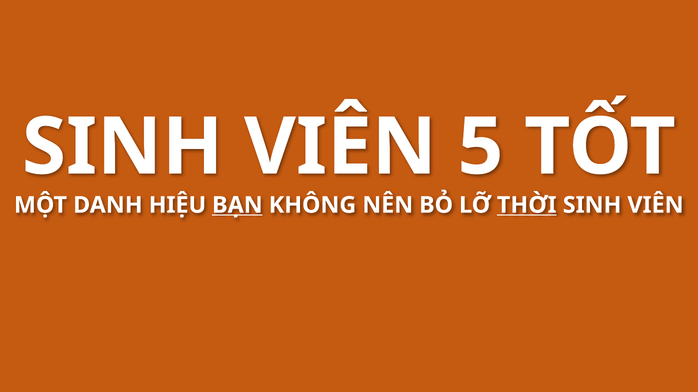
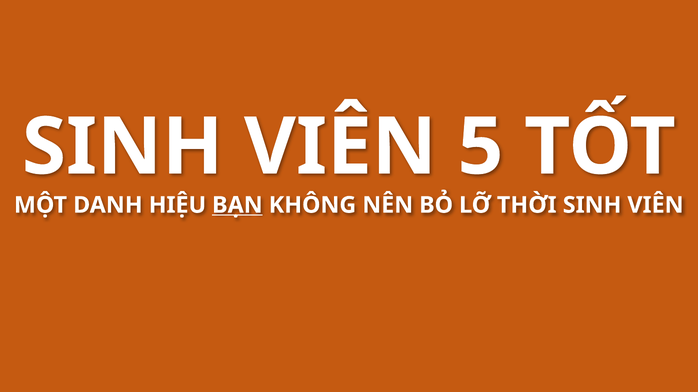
THỜI underline: present -> none
